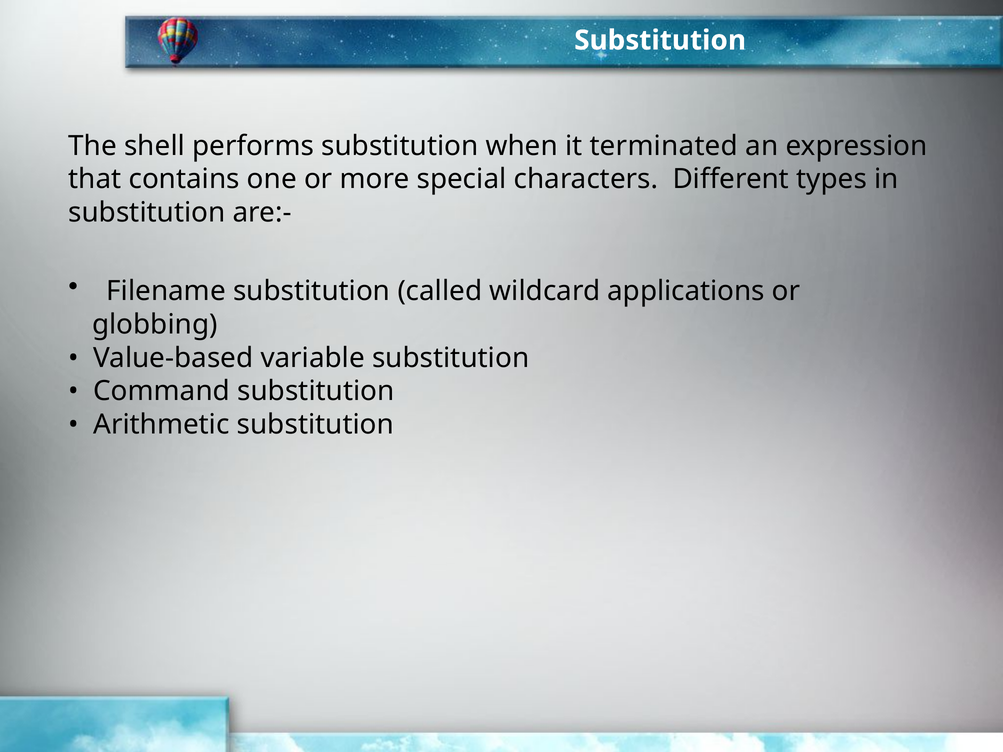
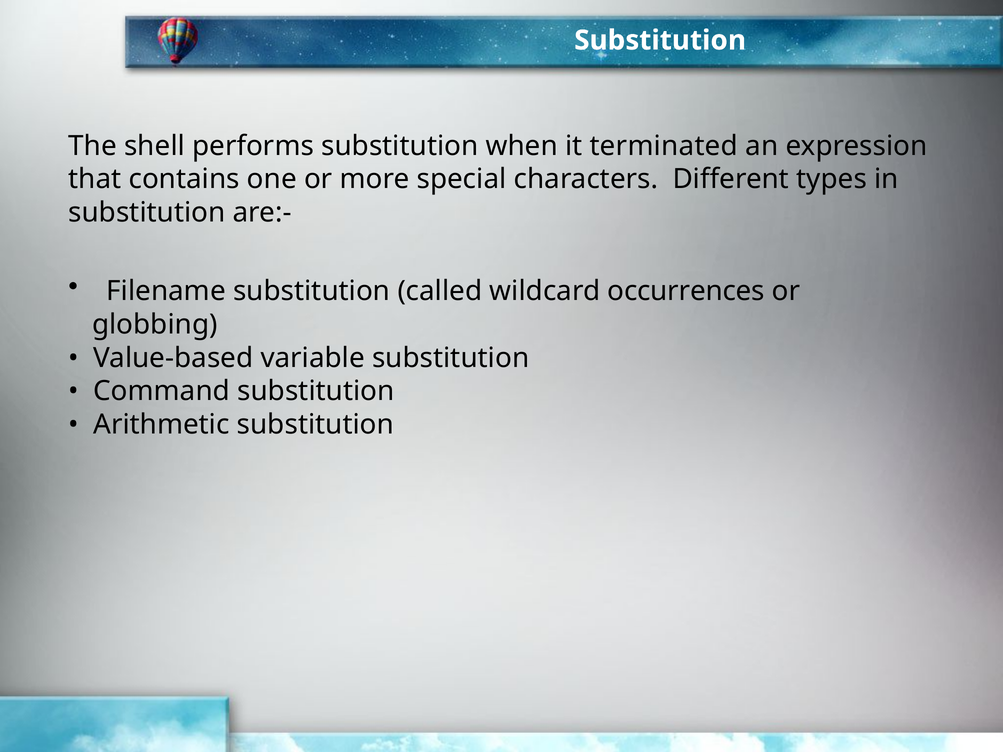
applications: applications -> occurrences
